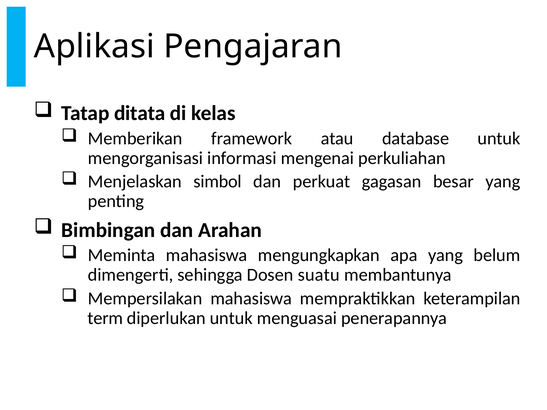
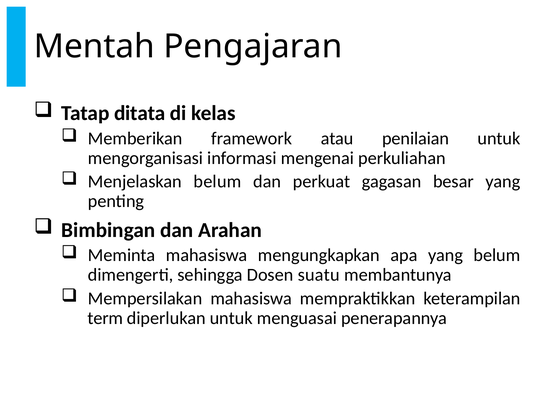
Aplikasi: Aplikasi -> Mentah
database: database -> penilaian
Menjelaskan simbol: simbol -> belum
